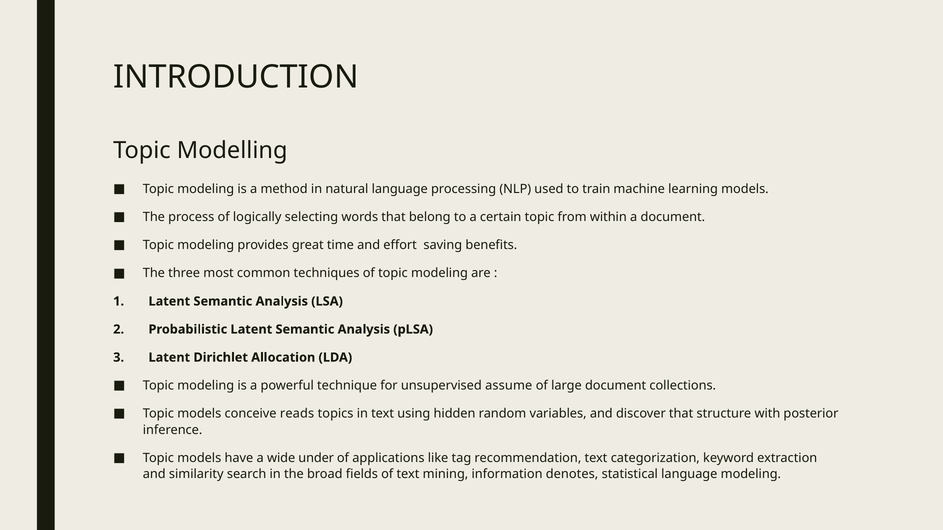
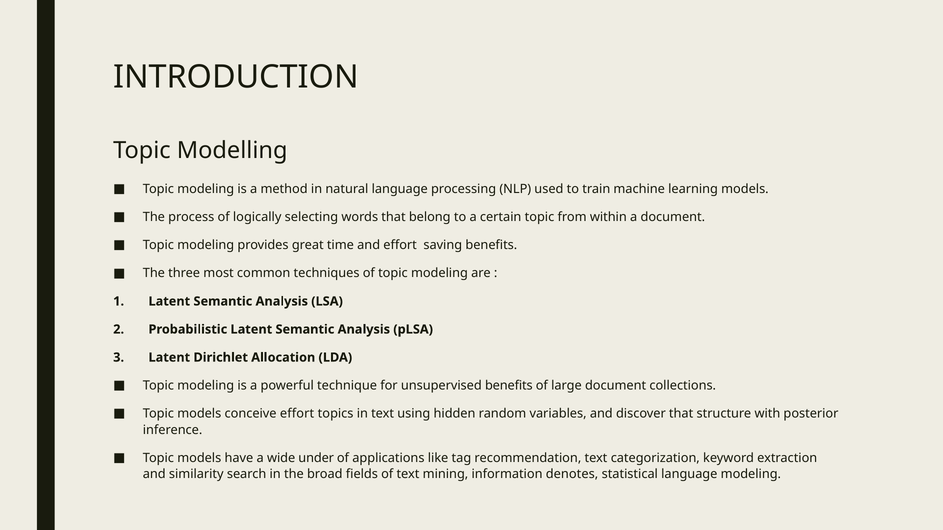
unsupervised assume: assume -> benefits
conceive reads: reads -> effort
